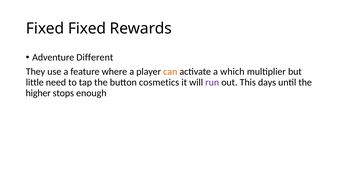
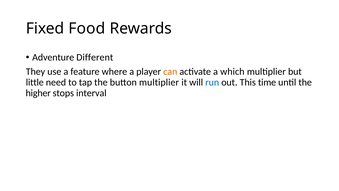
Fixed Fixed: Fixed -> Food
button cosmetics: cosmetics -> multiplier
run colour: purple -> blue
days: days -> time
enough: enough -> interval
